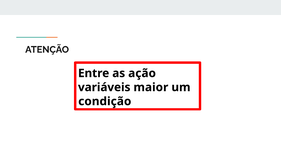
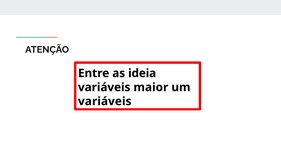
ação: ação -> ideia
condição at (105, 101): condição -> variáveis
